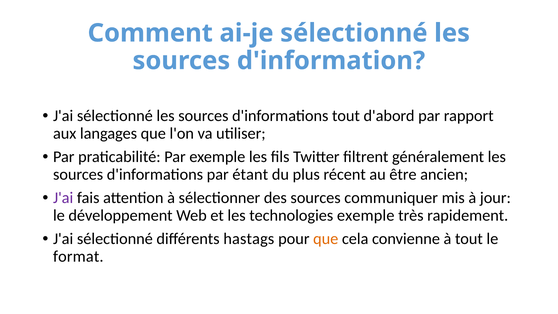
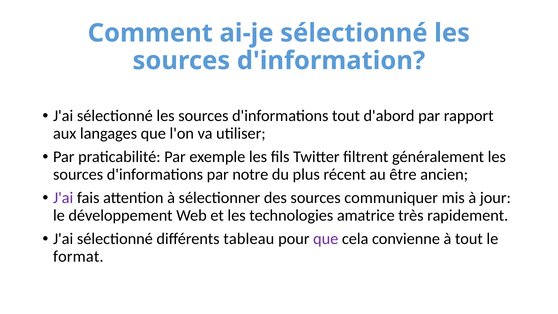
étant: étant -> notre
technologies exemple: exemple -> amatrice
hastags: hastags -> tableau
que at (326, 239) colour: orange -> purple
